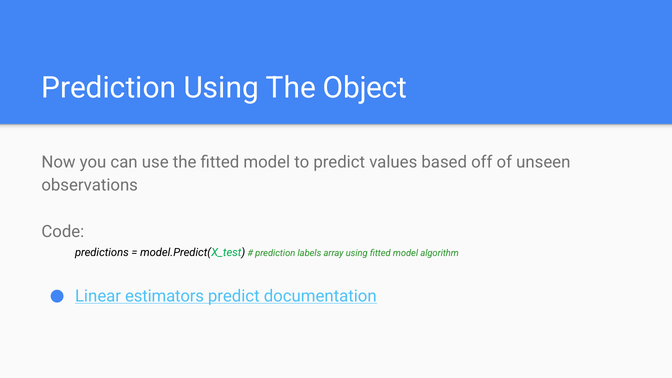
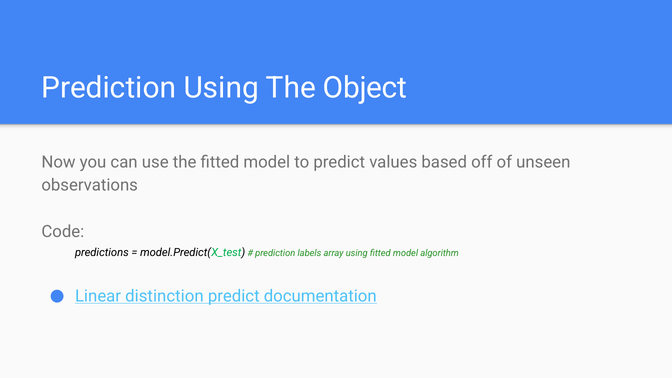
estimators: estimators -> distinction
